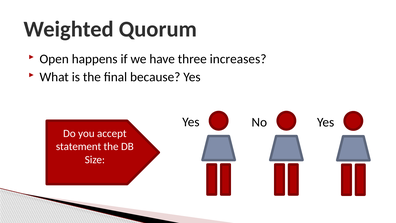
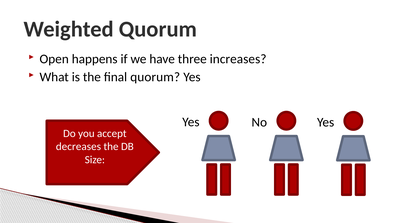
final because: because -> quorum
statement: statement -> decreases
